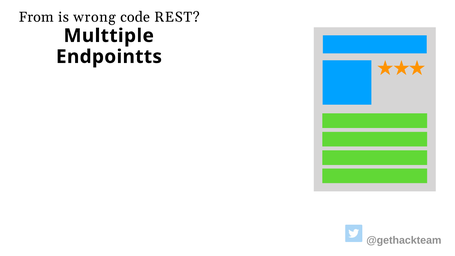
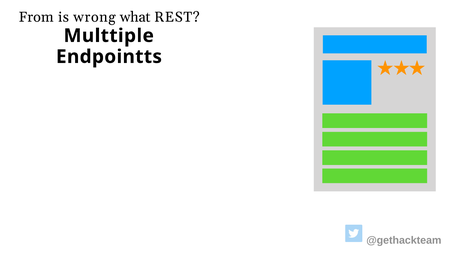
code: code -> what
